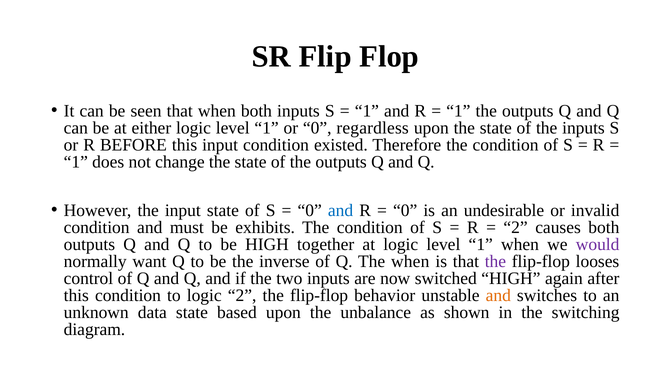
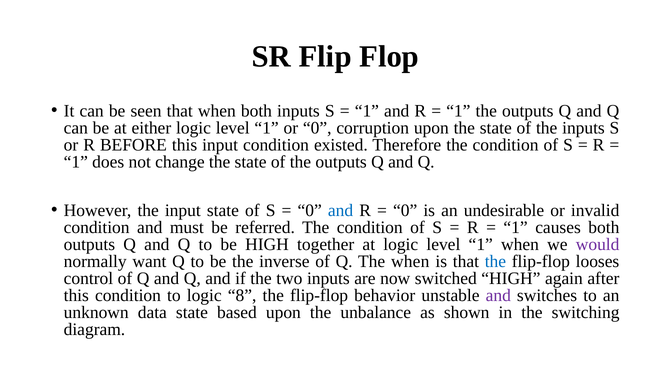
regardless: regardless -> corruption
exhibits: exhibits -> referred
2 at (516, 227): 2 -> 1
the at (495, 261) colour: purple -> blue
logic 2: 2 -> 8
and at (498, 295) colour: orange -> purple
